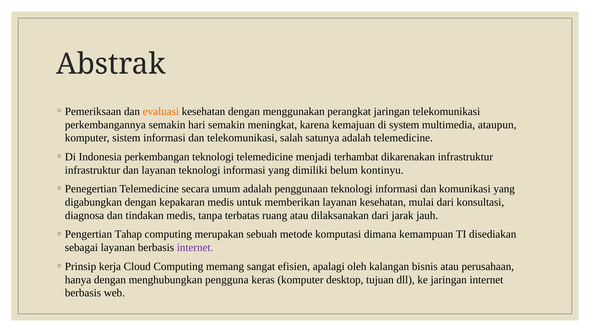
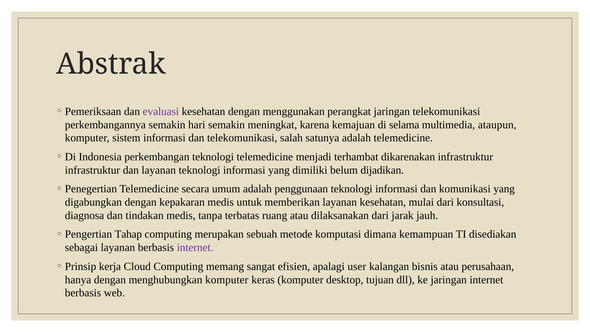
evaluasi colour: orange -> purple
system: system -> selama
kontinyu: kontinyu -> dijadikan
oleh: oleh -> user
menghubungkan pengguna: pengguna -> komputer
